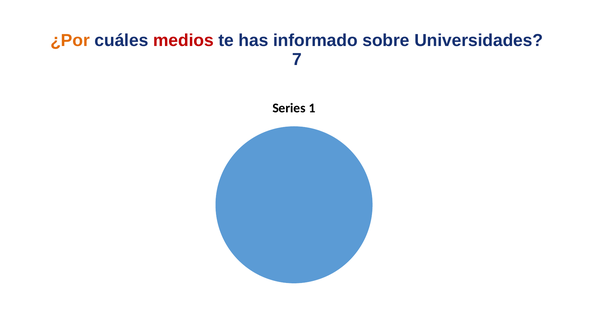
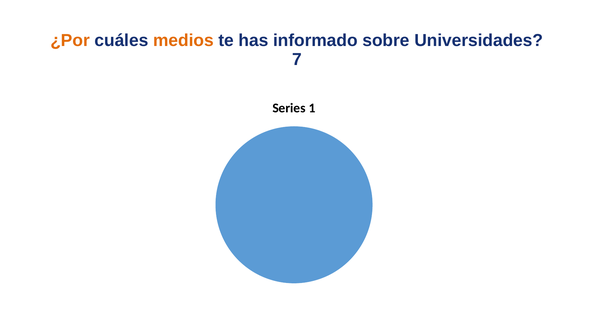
medios colour: red -> orange
